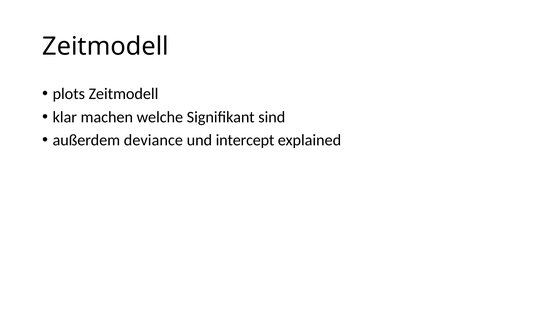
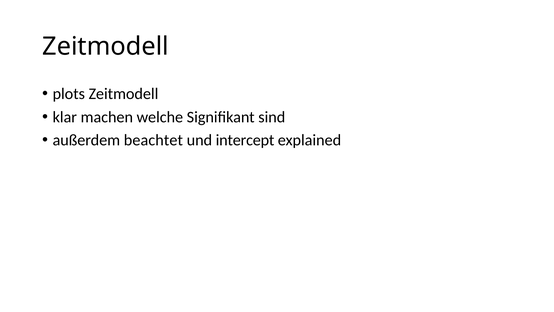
deviance: deviance -> beachtet
